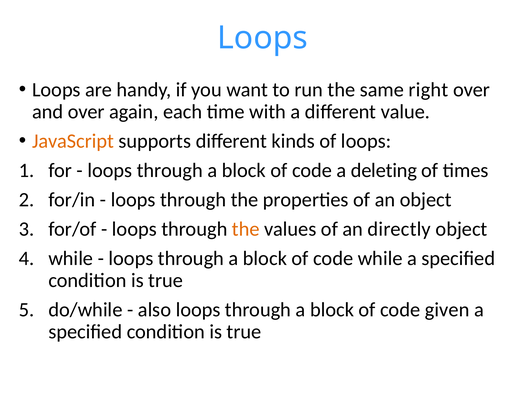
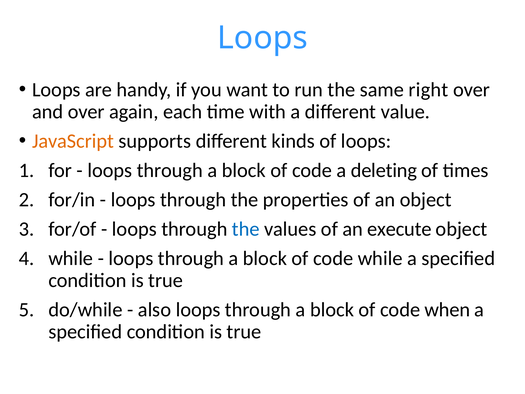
the at (246, 229) colour: orange -> blue
directly: directly -> execute
given: given -> when
